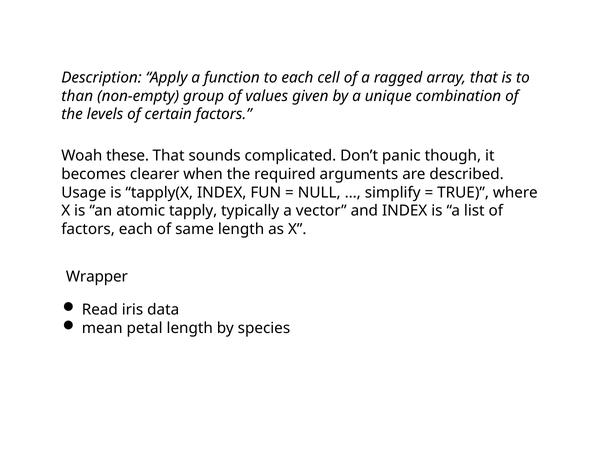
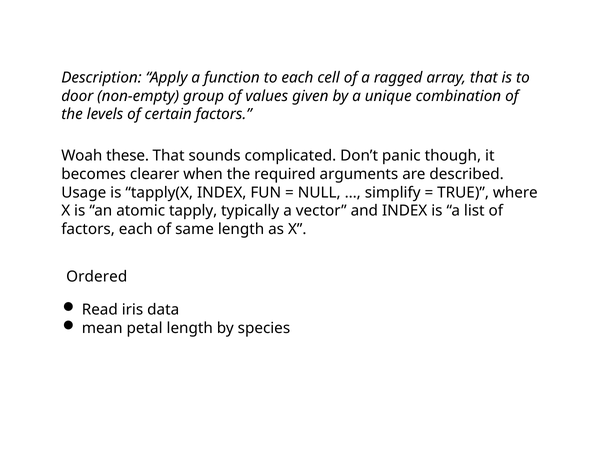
than: than -> door
Wrapper: Wrapper -> Ordered
